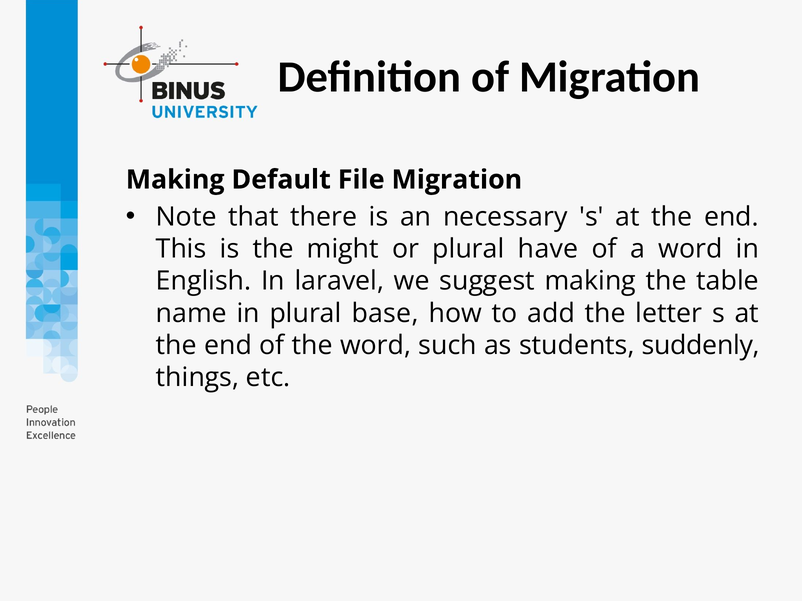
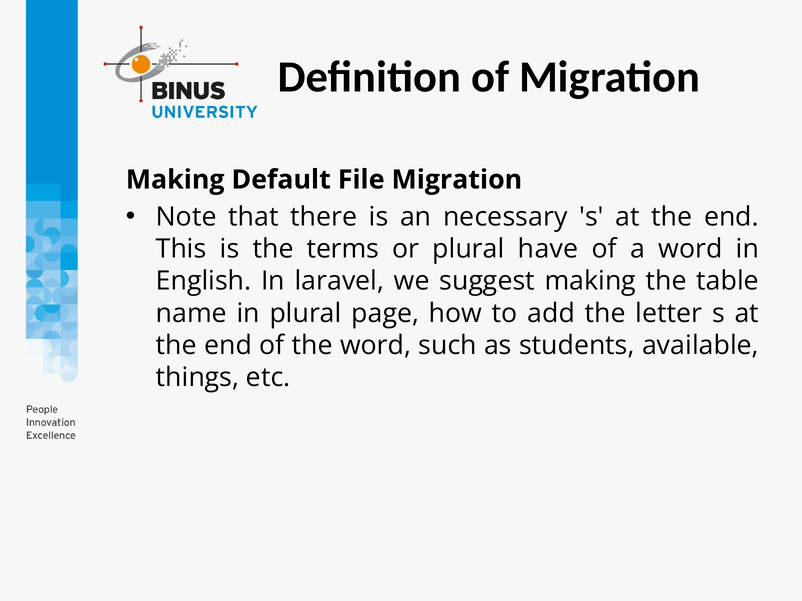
might: might -> terms
base: base -> page
suddenly: suddenly -> available
